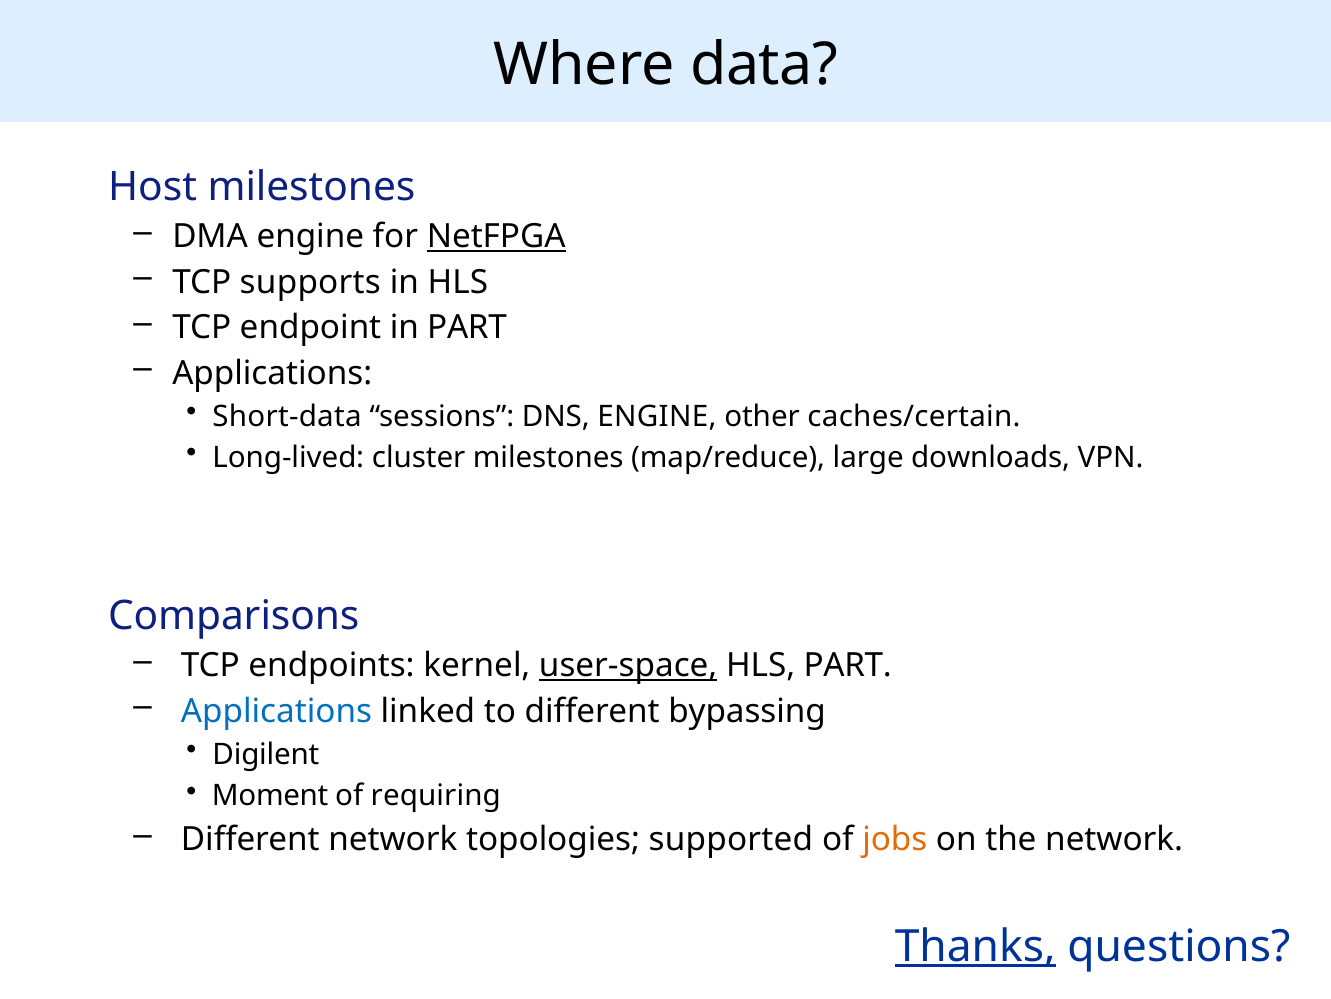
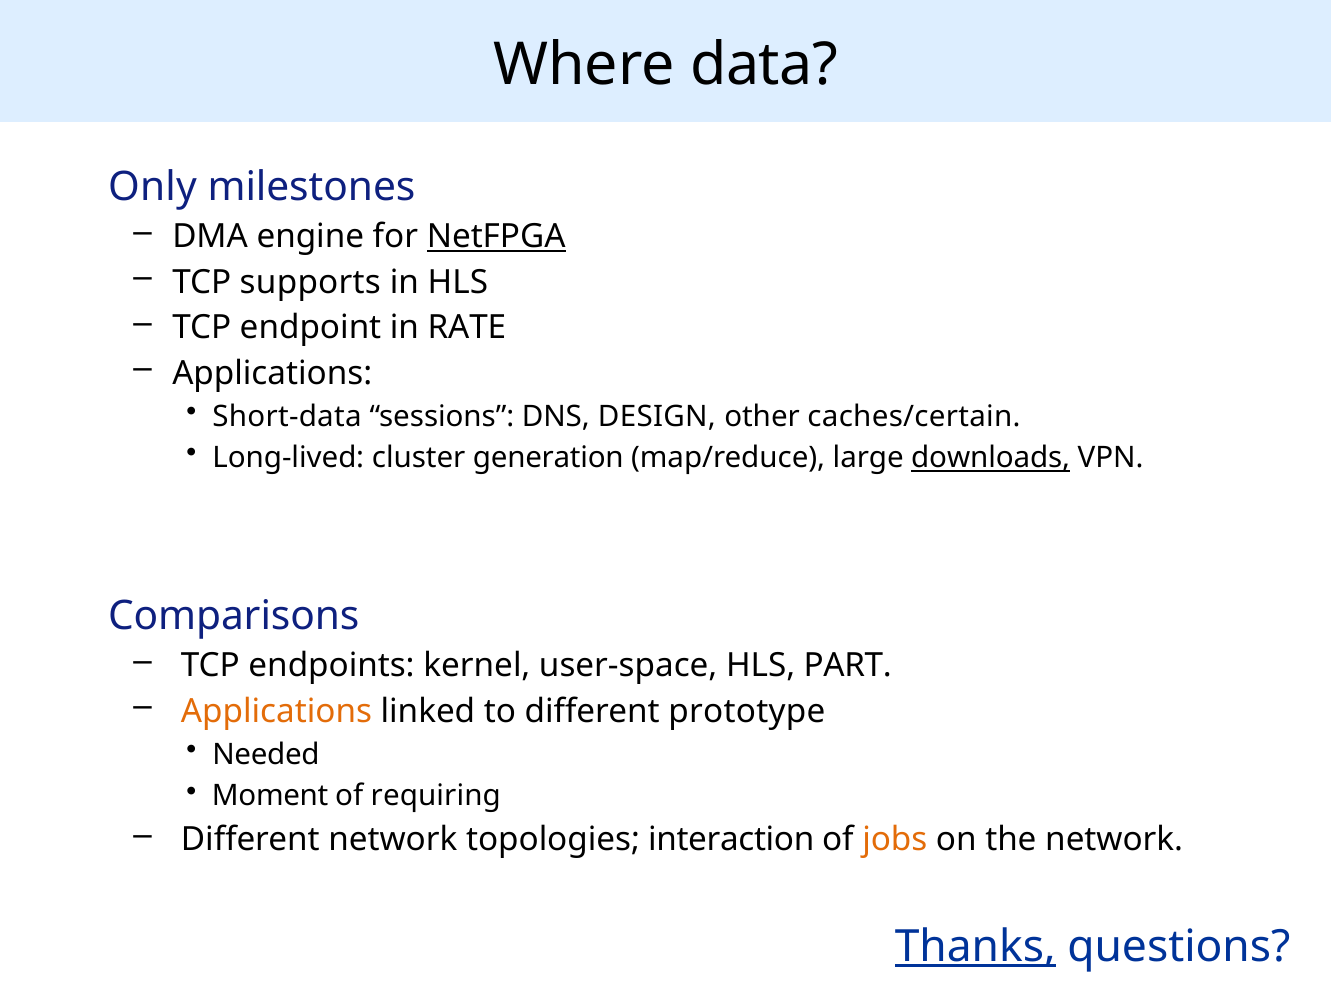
Host: Host -> Only
in PART: PART -> RATE
DNS ENGINE: ENGINE -> DESIGN
cluster milestones: milestones -> generation
downloads underline: none -> present
user-space underline: present -> none
Applications at (276, 711) colour: blue -> orange
bypassing: bypassing -> prototype
Digilent: Digilent -> Needed
supported: supported -> interaction
